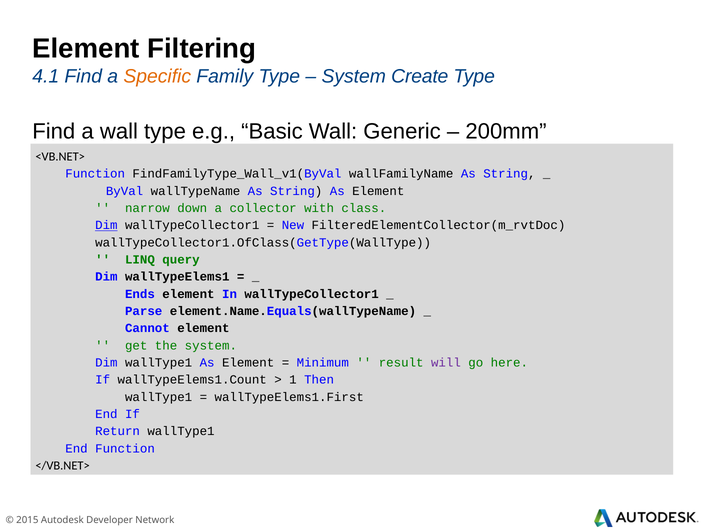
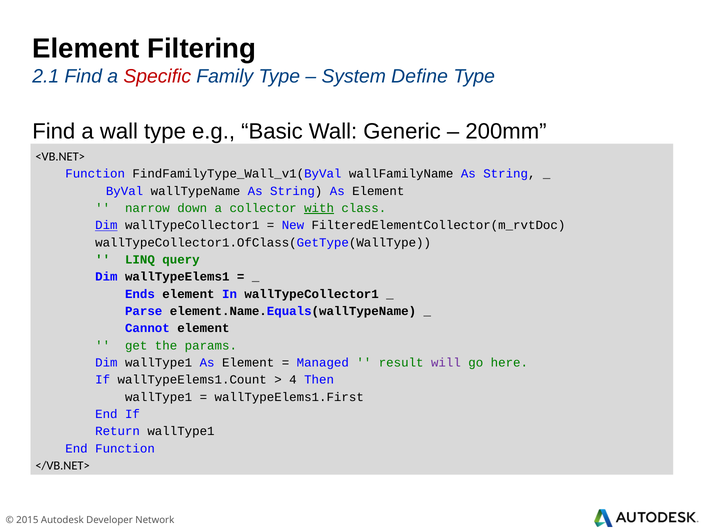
4.1: 4.1 -> 2.1
Specific colour: orange -> red
Create: Create -> Define
with underline: none -> present
the system: system -> params
Minimum: Minimum -> Managed
1: 1 -> 4
